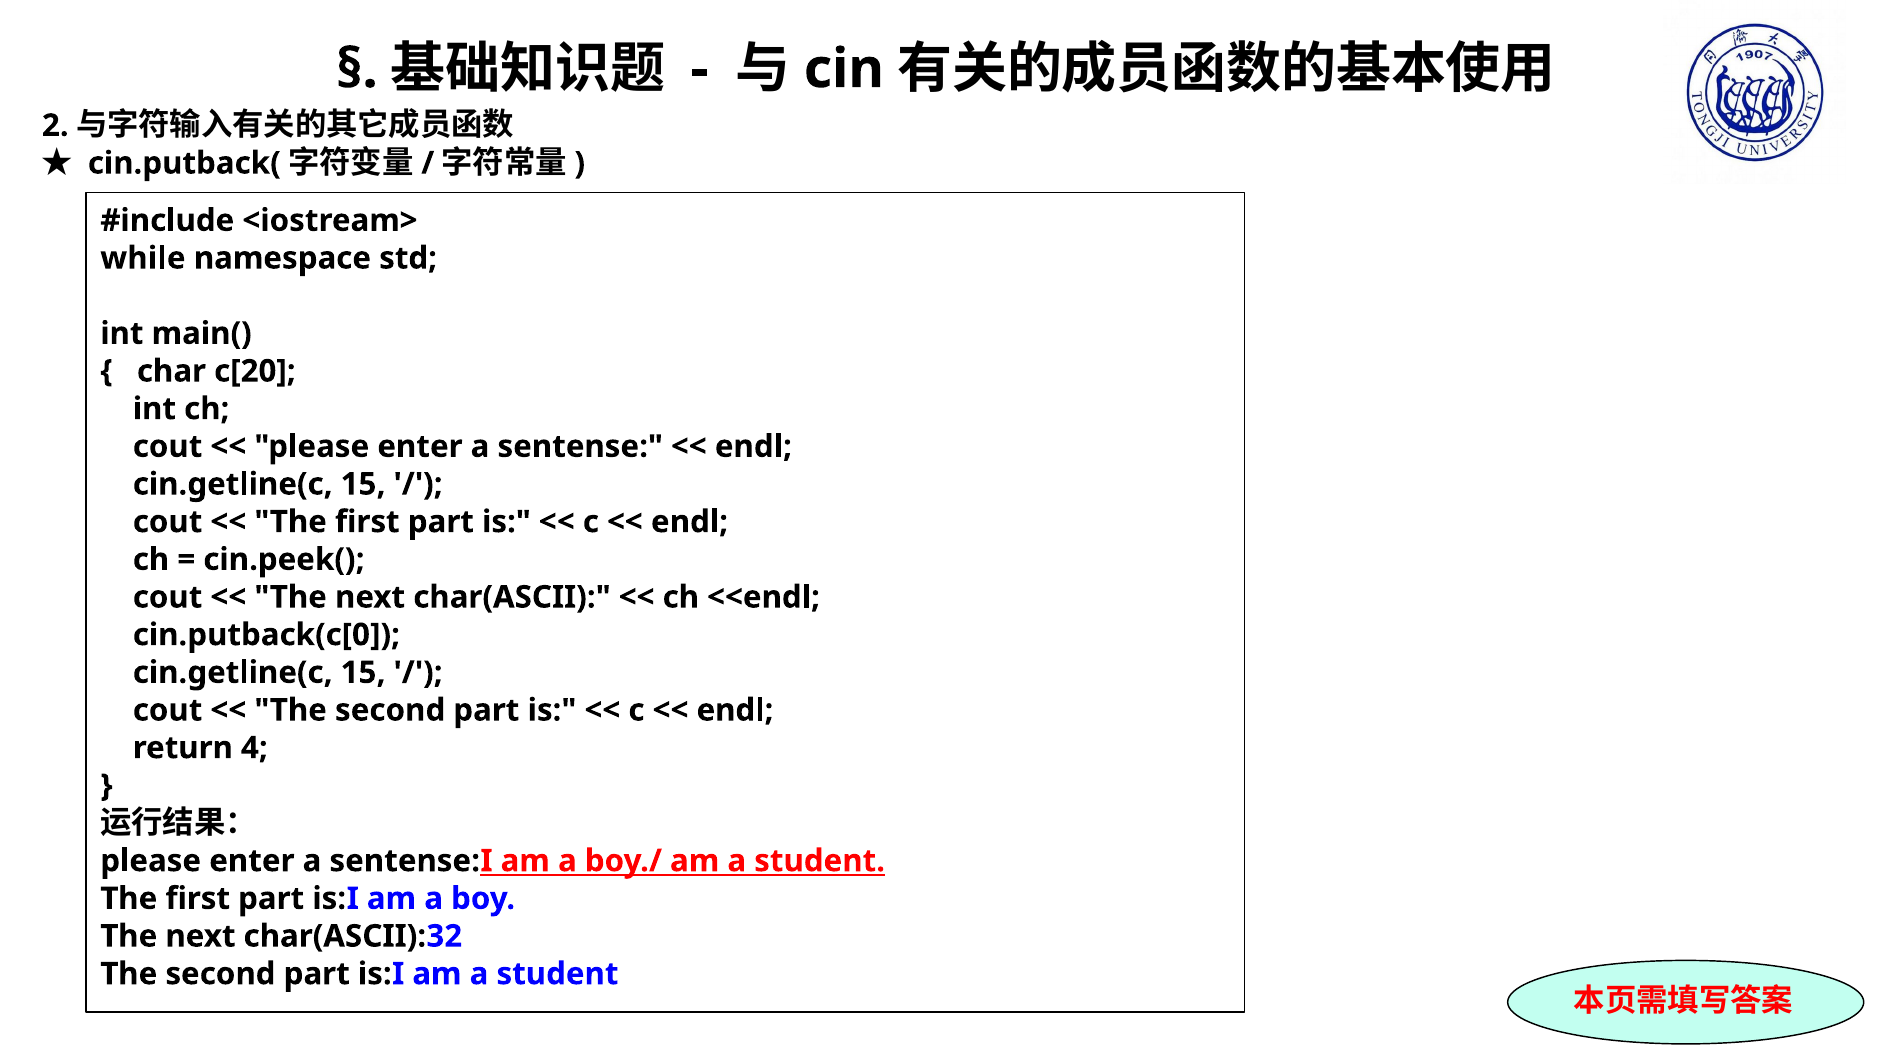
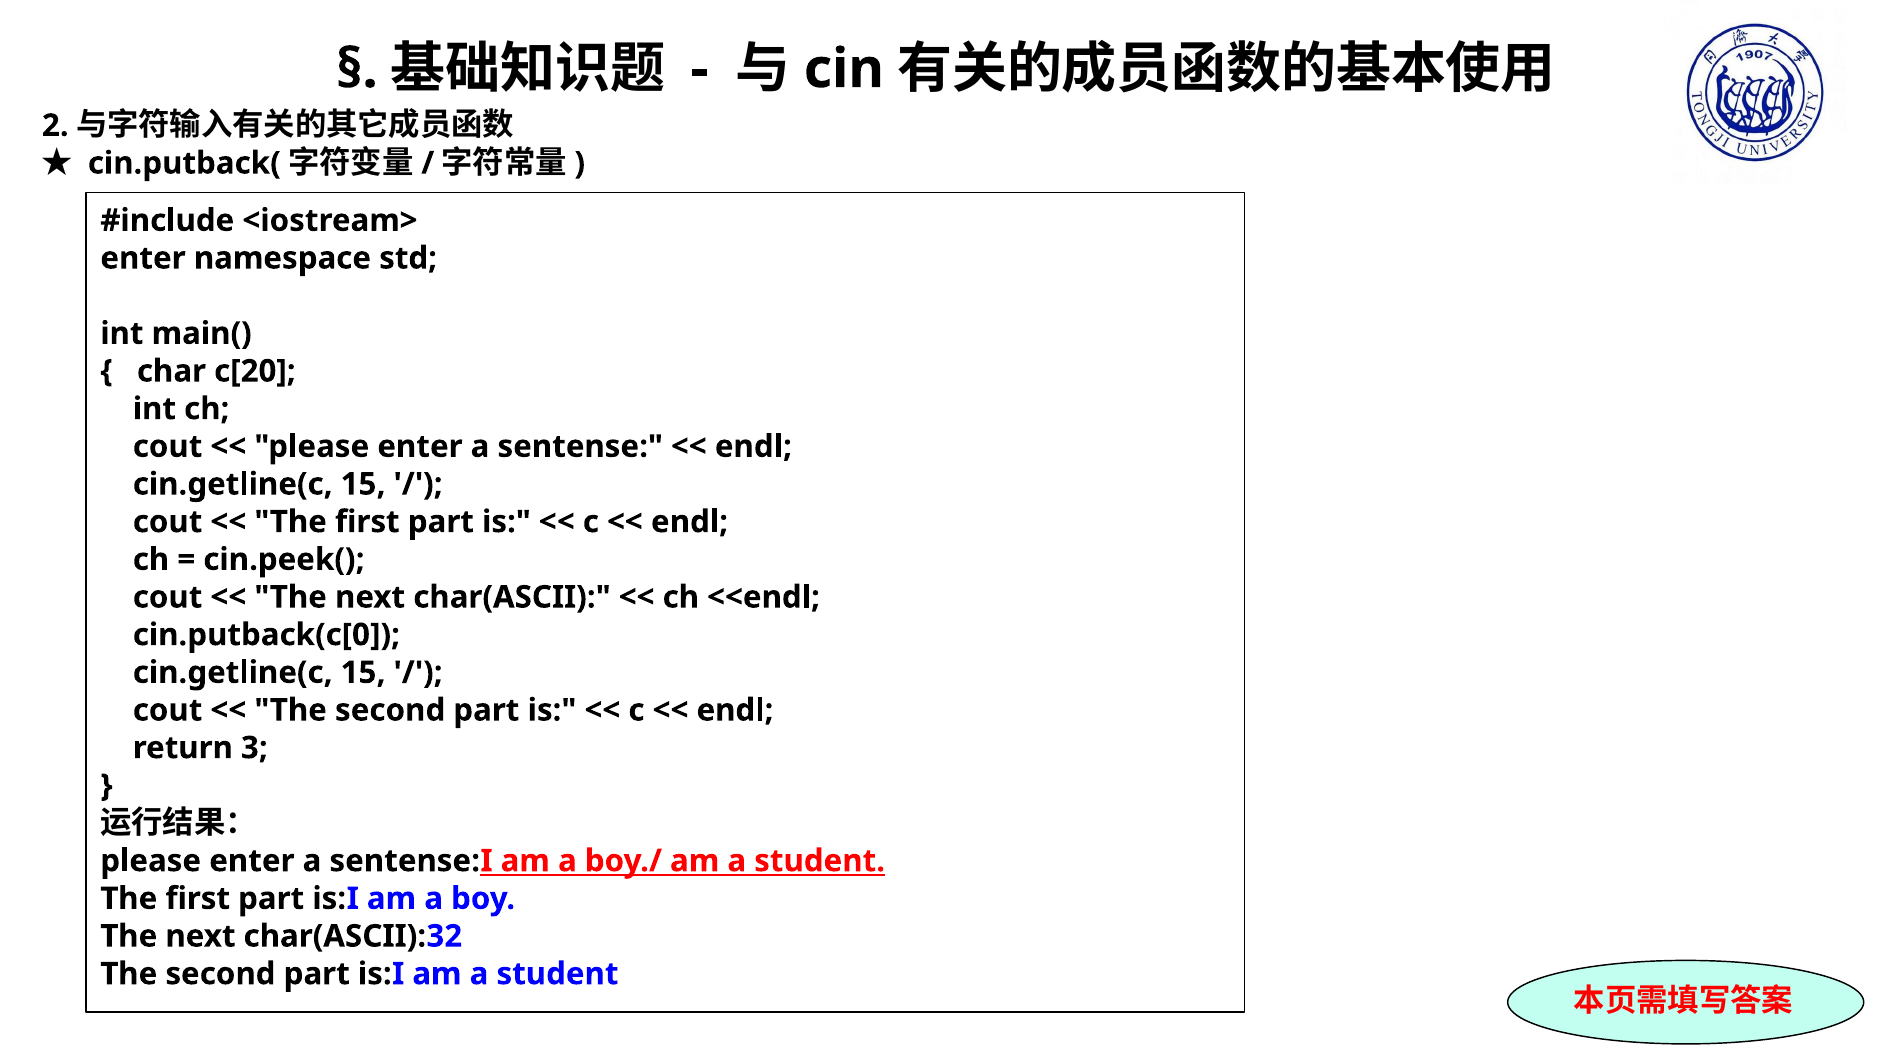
while at (143, 258): while -> enter
4: 4 -> 3
